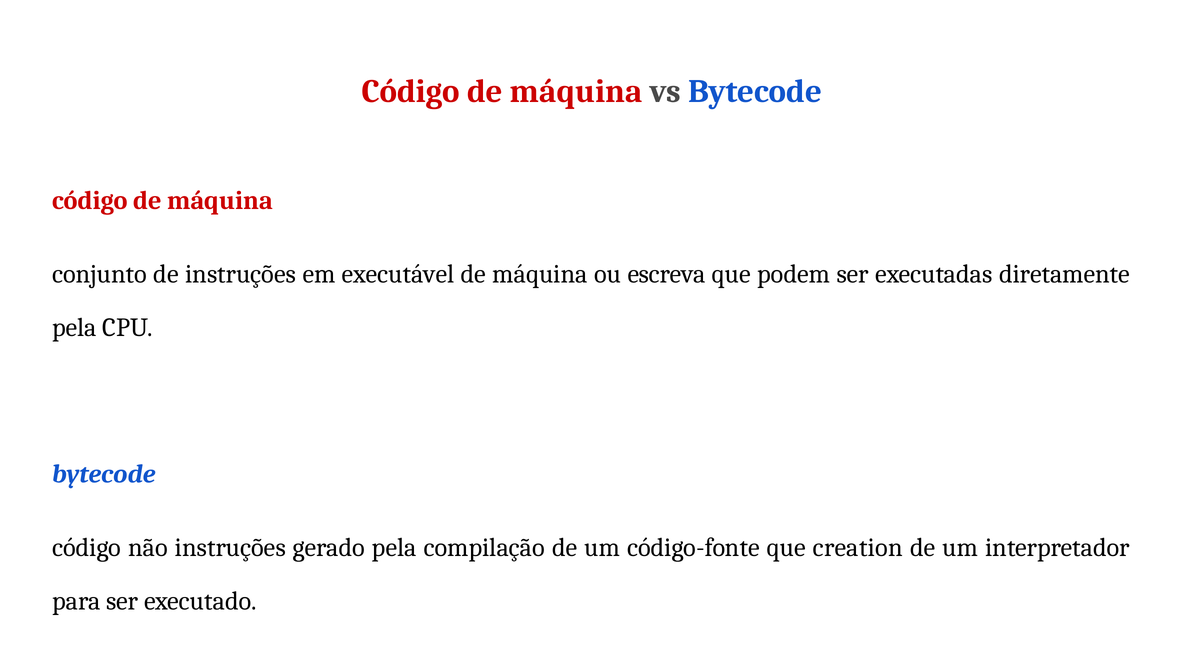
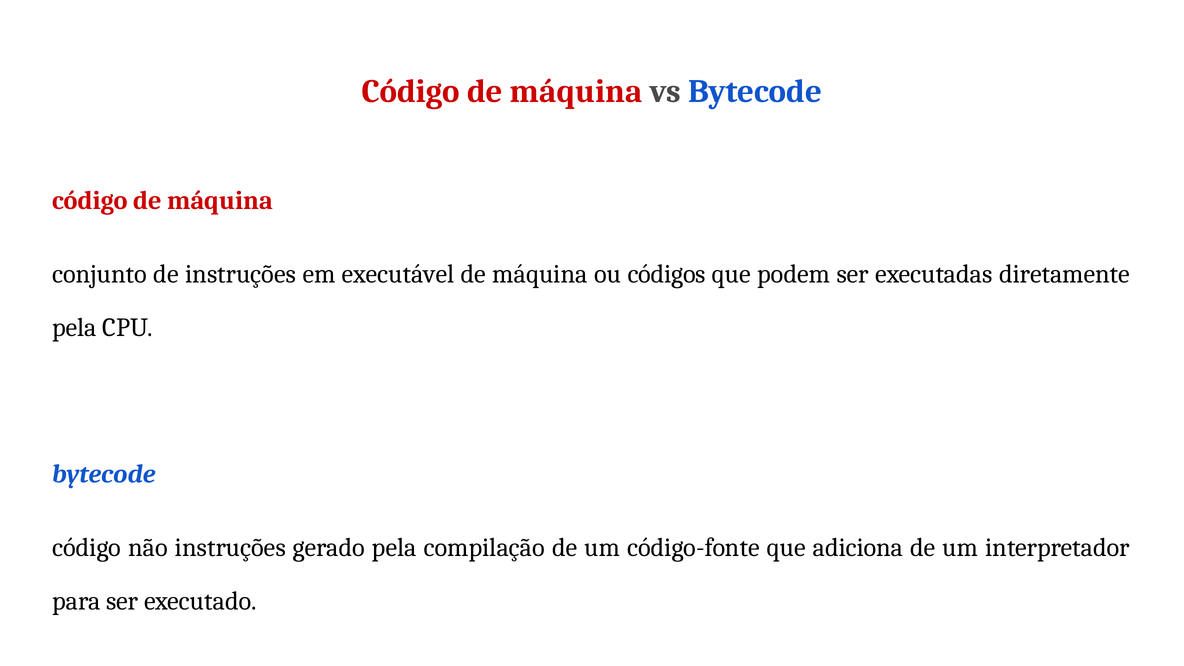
escreva: escreva -> códigos
creation: creation -> adiciona
